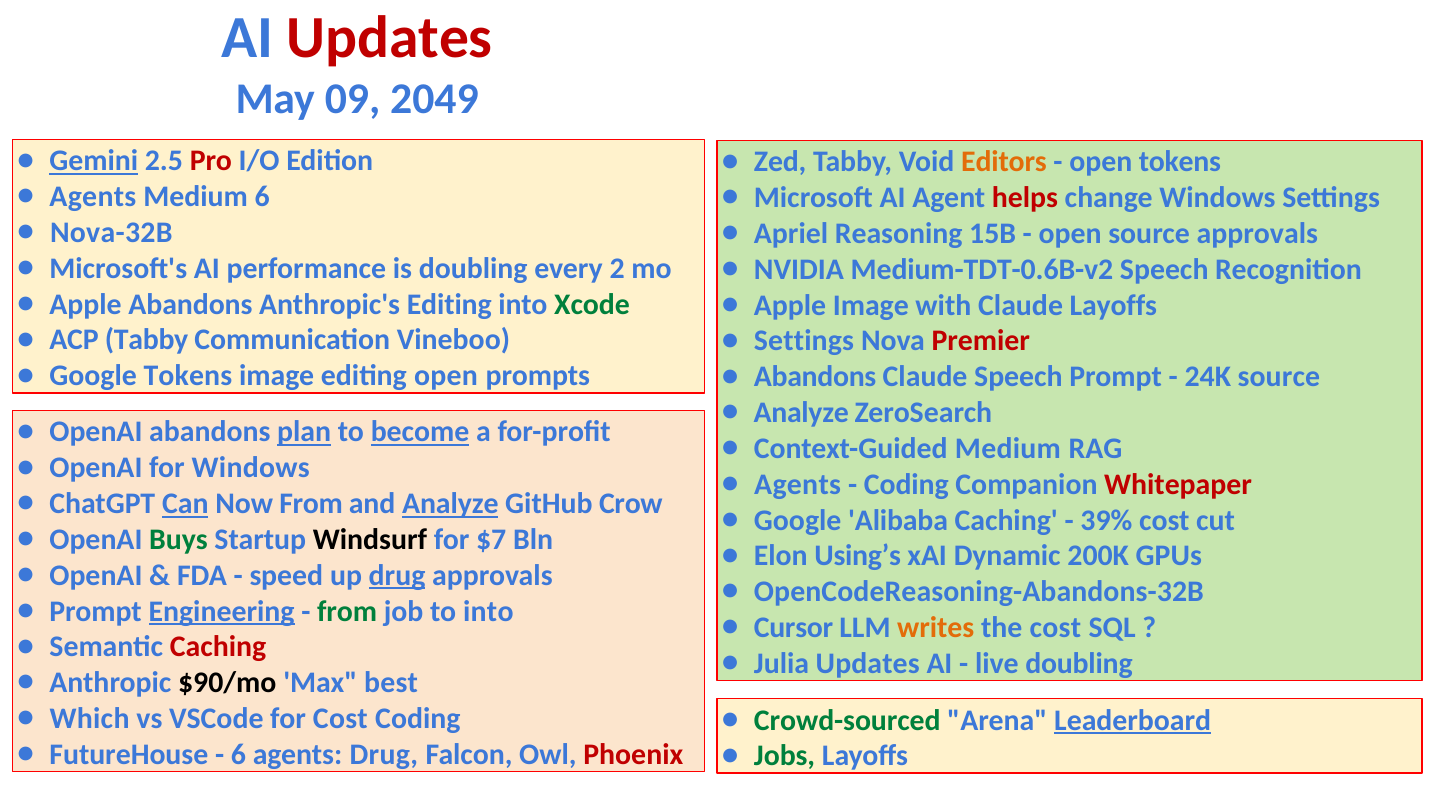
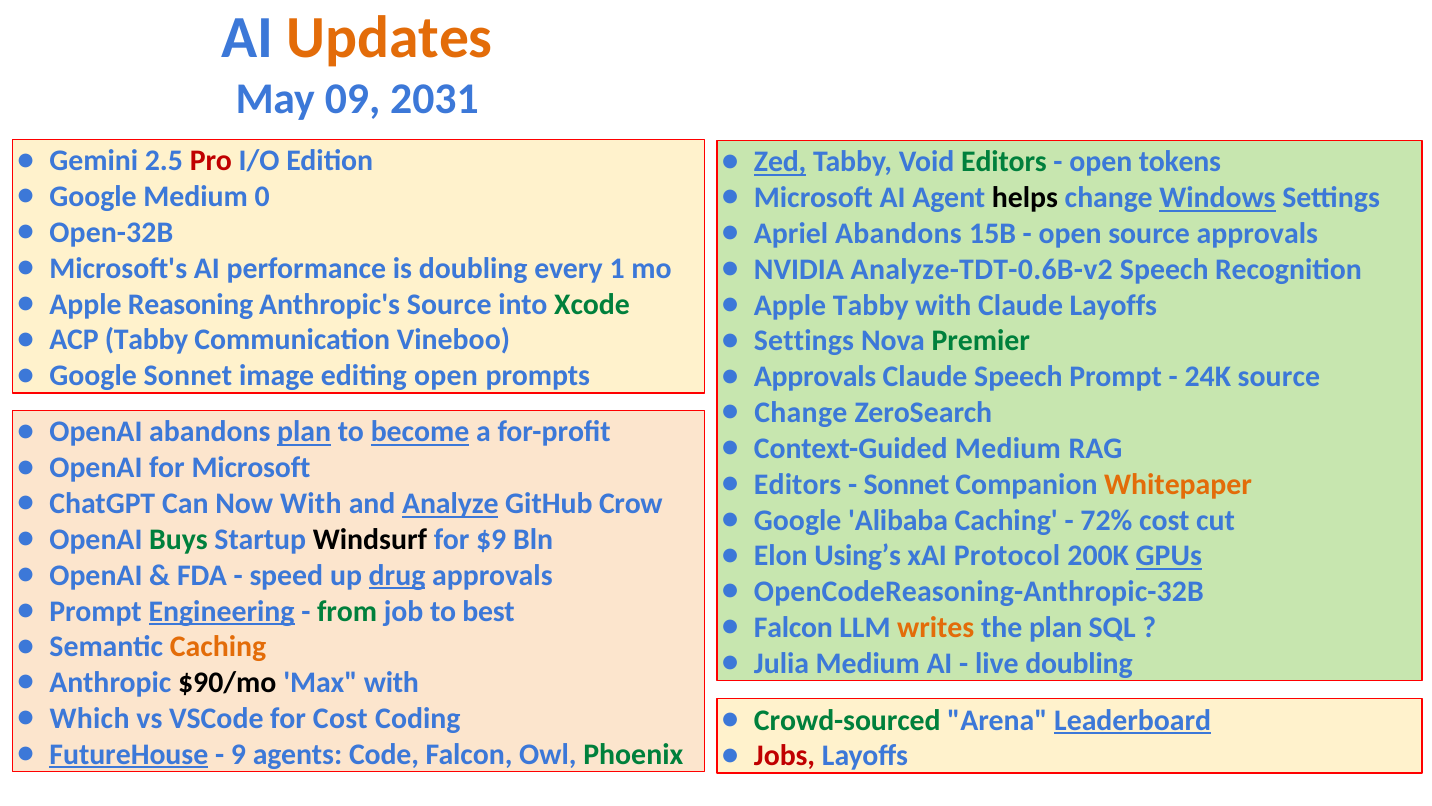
Updates at (390, 38) colour: red -> orange
2049: 2049 -> 2031
Gemini underline: present -> none
Zed underline: none -> present
Editors at (1004, 162) colour: orange -> green
Agents at (93, 197): Agents -> Google
Medium 6: 6 -> 0
helps colour: red -> black
Windows at (1218, 198) underline: none -> present
Nova-32B: Nova-32B -> Open-32B
Apriel Reasoning: Reasoning -> Abandons
2: 2 -> 1
Medium-TDT-0.6B-v2: Medium-TDT-0.6B-v2 -> Analyze-TDT-0.6B-v2
Apple Abandons: Abandons -> Reasoning
Anthropic's Editing: Editing -> Source
Apple Image: Image -> Tabby
Premier colour: red -> green
Google Tokens: Tokens -> Sonnet
Abandons at (815, 377): Abandons -> Approvals
Analyze at (801, 413): Analyze -> Change
for Windows: Windows -> Microsoft
Agents at (798, 484): Agents -> Editors
Coding at (906, 484): Coding -> Sonnet
Whitepaper colour: red -> orange
Can underline: present -> none
Now From: From -> With
39%: 39% -> 72%
$7: $7 -> $9
Dynamic: Dynamic -> Protocol
GPUs underline: none -> present
OpenCodeReasoning-Abandons-32B: OpenCodeReasoning-Abandons-32B -> OpenCodeReasoning-Anthropic-32B
to into: into -> best
Cursor at (793, 627): Cursor -> Falcon
the cost: cost -> plan
Caching at (218, 647) colour: red -> orange
Julia Updates: Updates -> Medium
Max best: best -> with
FutureHouse underline: none -> present
6 at (238, 754): 6 -> 9
agents Drug: Drug -> Code
Phoenix colour: red -> green
Jobs colour: green -> red
